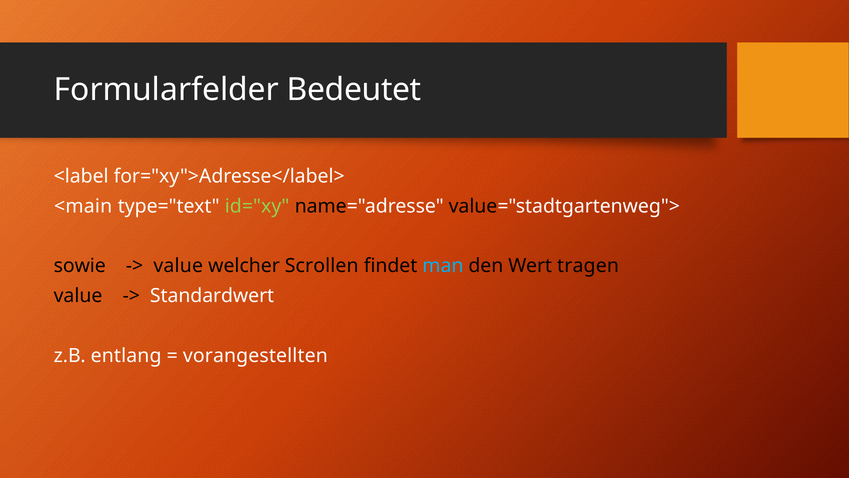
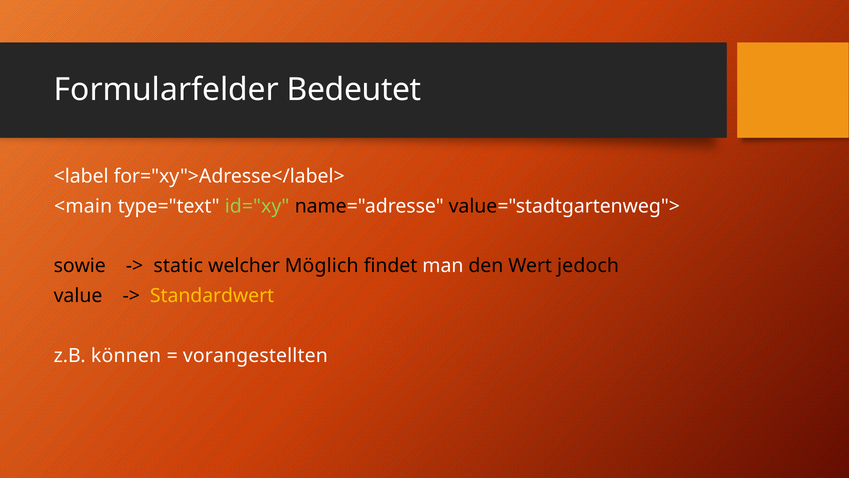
value at (178, 266): value -> static
Scrollen: Scrollen -> Möglich
man colour: light blue -> white
tragen: tragen -> jedoch
Standardwert colour: white -> yellow
entlang: entlang -> können
